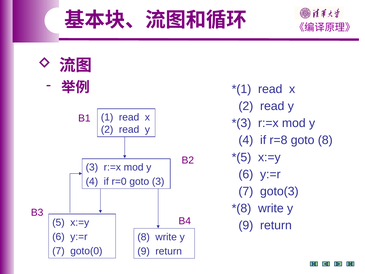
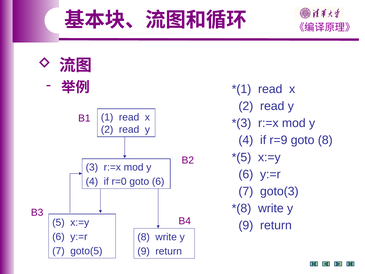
r=8: r=8 -> r=9
goto 3: 3 -> 6
goto(0: goto(0 -> goto(5
